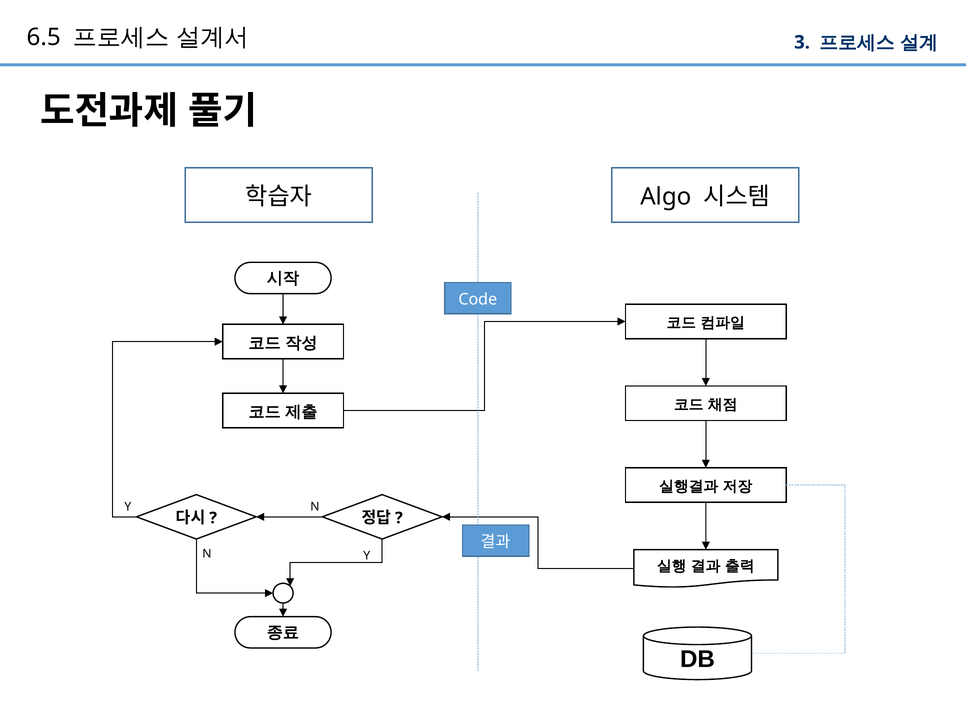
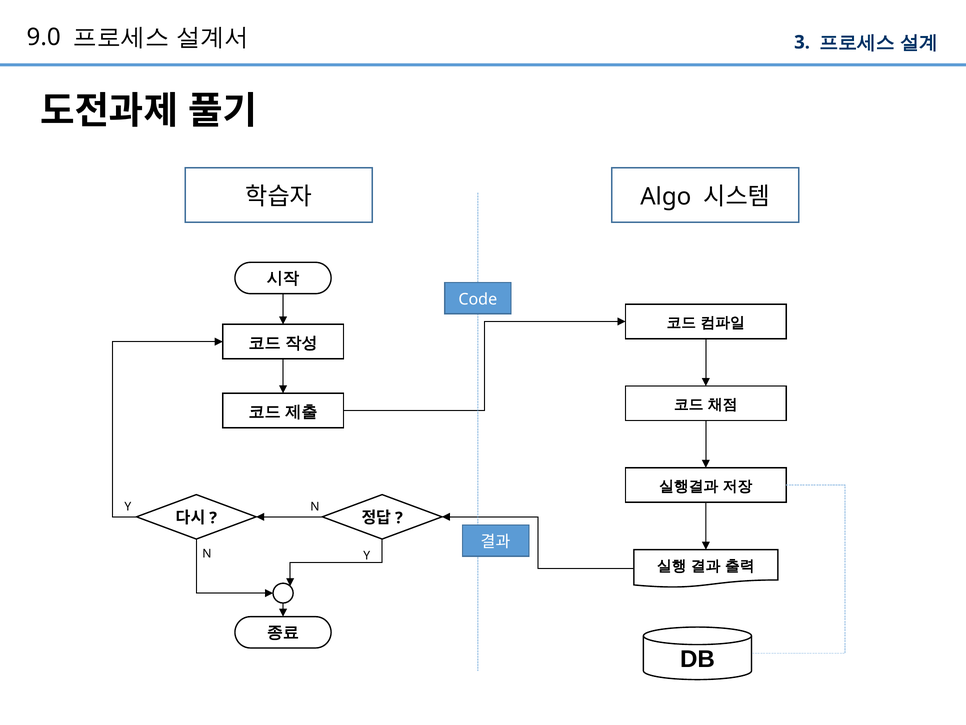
6.5: 6.5 -> 9.0
